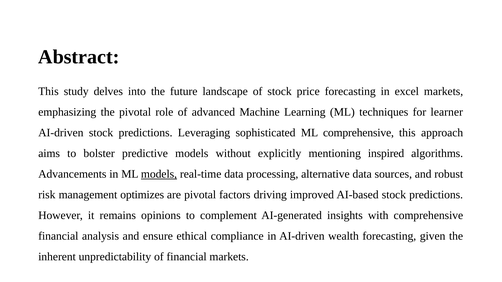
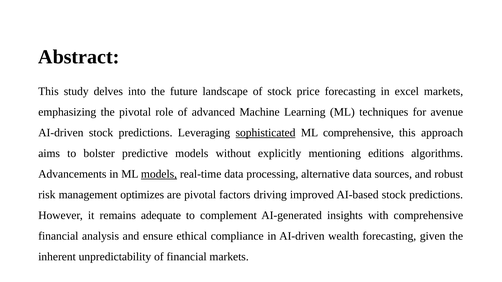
learner: learner -> avenue
sophisticated underline: none -> present
inspired: inspired -> editions
opinions: opinions -> adequate
